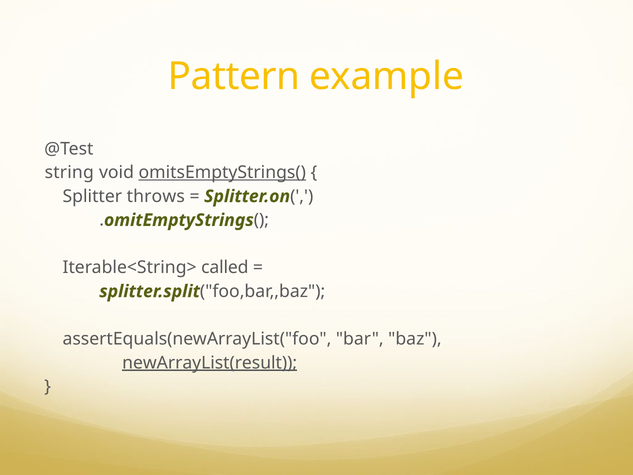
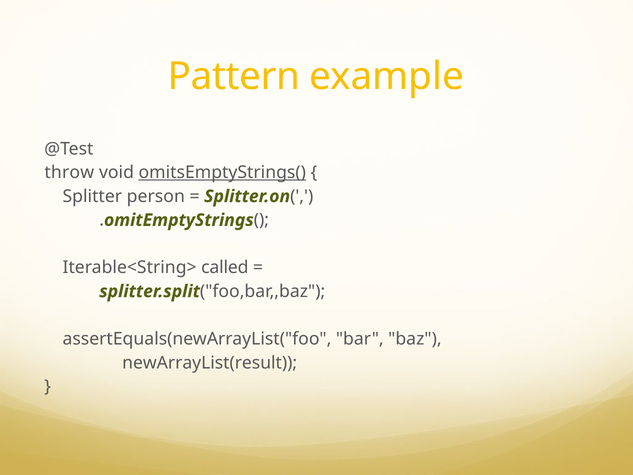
string: string -> throw
throws: throws -> person
newArrayList(result underline: present -> none
